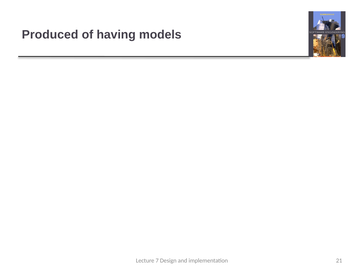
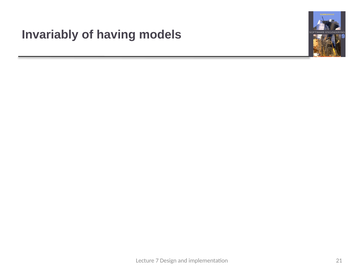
Produced: Produced -> Invariably
